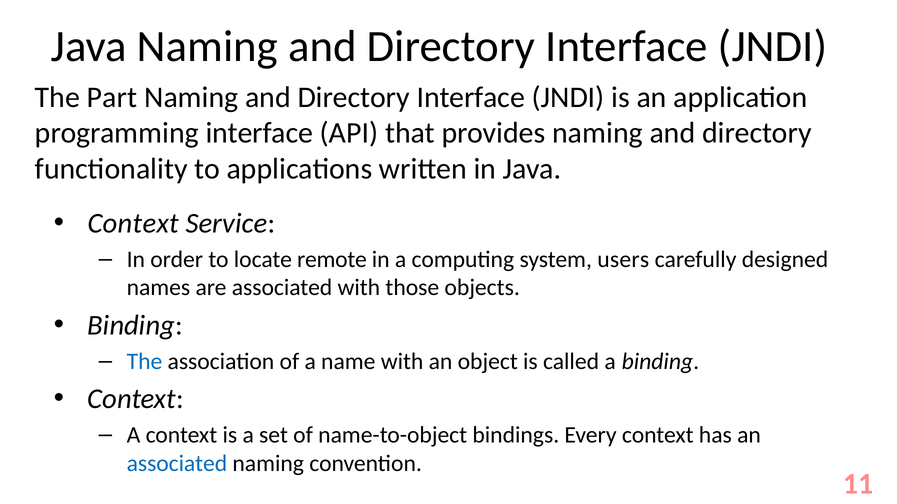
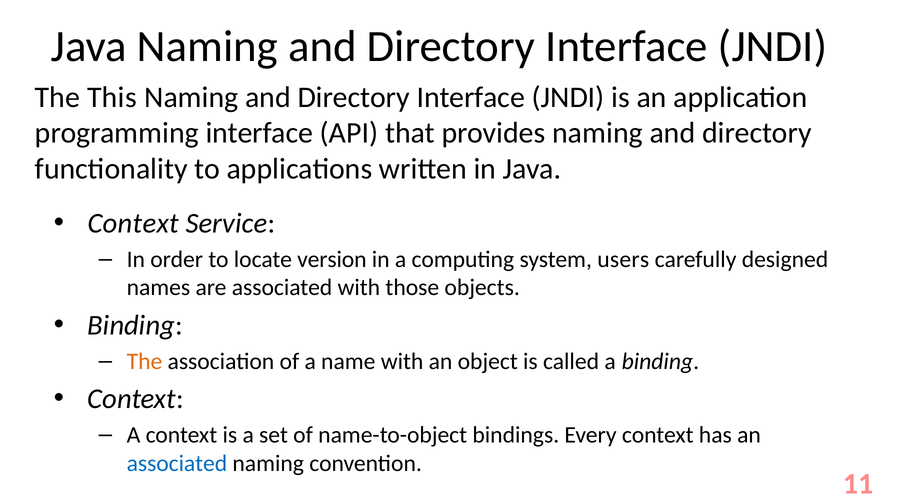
Part: Part -> This
remote: remote -> version
The at (145, 362) colour: blue -> orange
